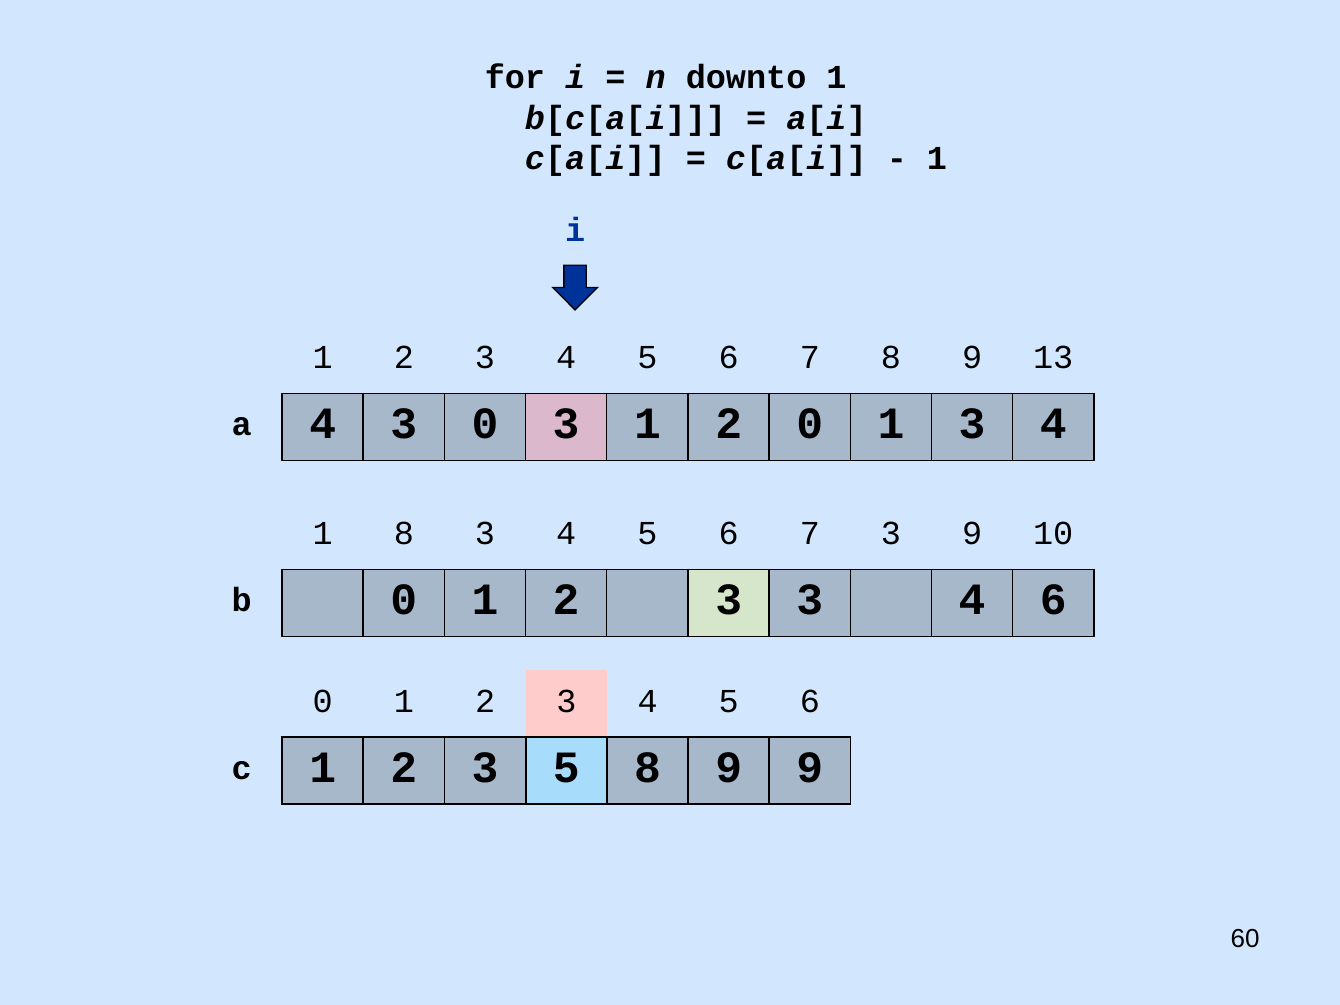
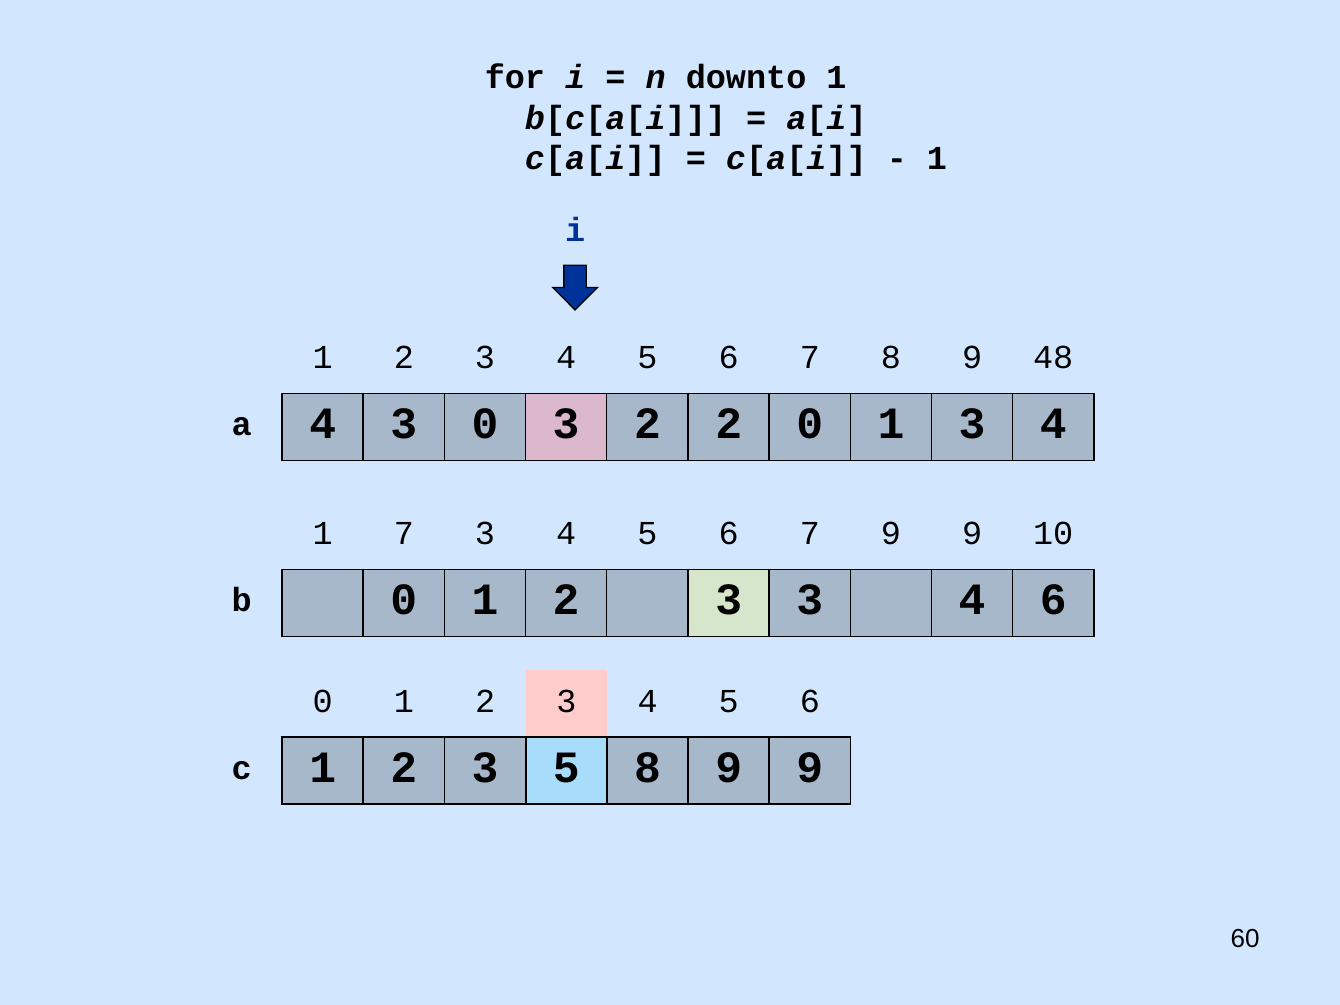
13: 13 -> 48
3 1: 1 -> 2
1 8: 8 -> 7
7 3: 3 -> 9
